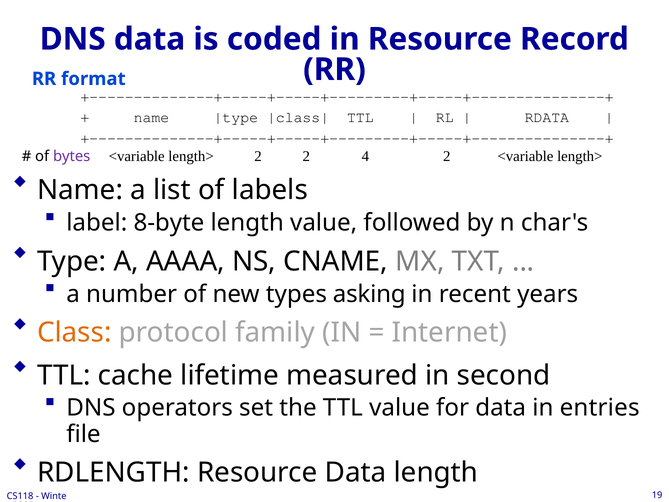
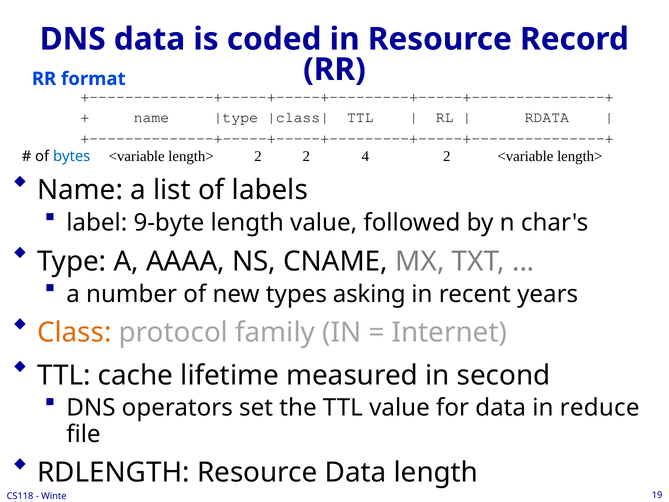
bytes colour: purple -> blue
8-byte: 8-byte -> 9-byte
entries: entries -> reduce
